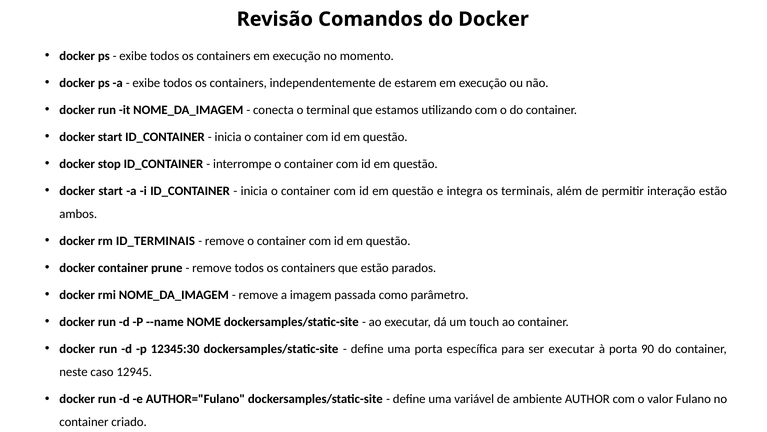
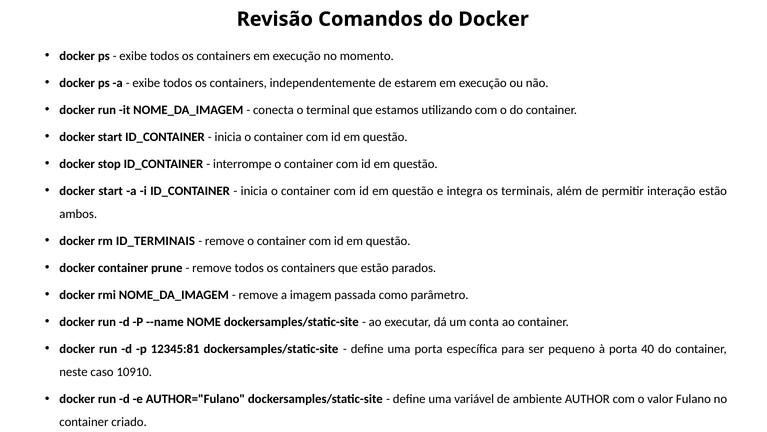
touch: touch -> conta
12345:30: 12345:30 -> 12345:81
ser executar: executar -> pequeno
90: 90 -> 40
12945: 12945 -> 10910
